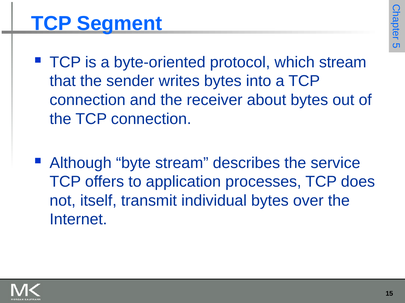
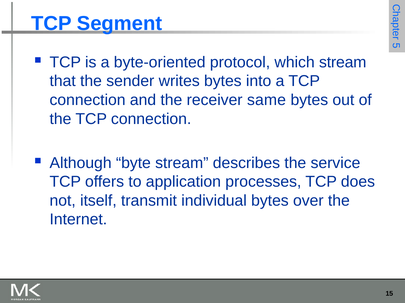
about: about -> same
